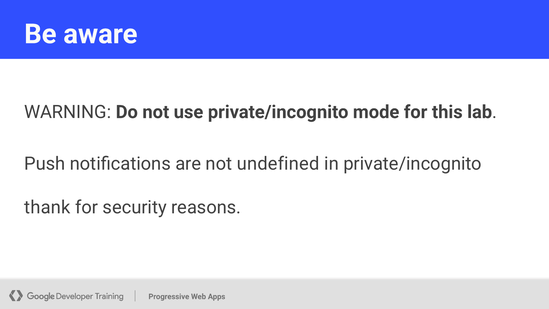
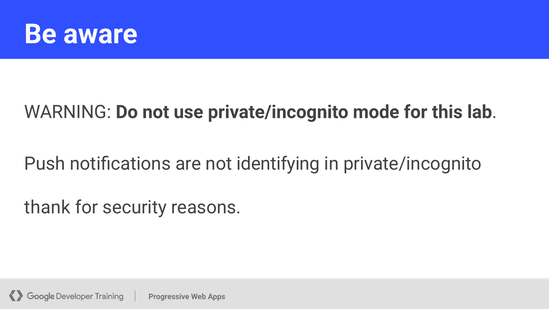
undefined: undefined -> identifying
